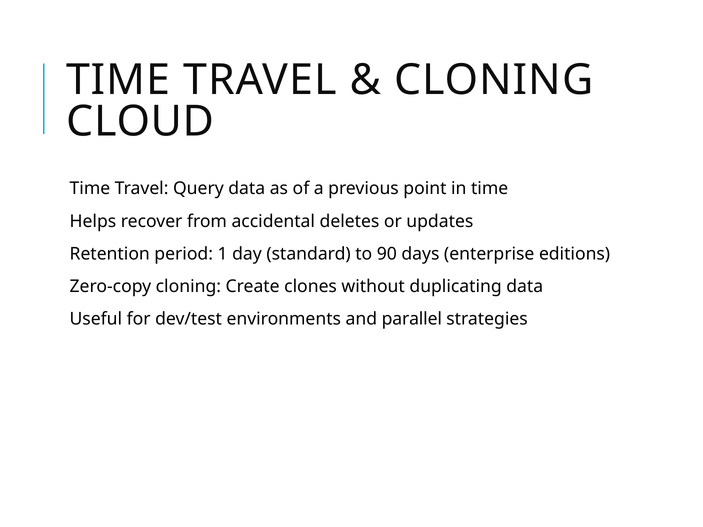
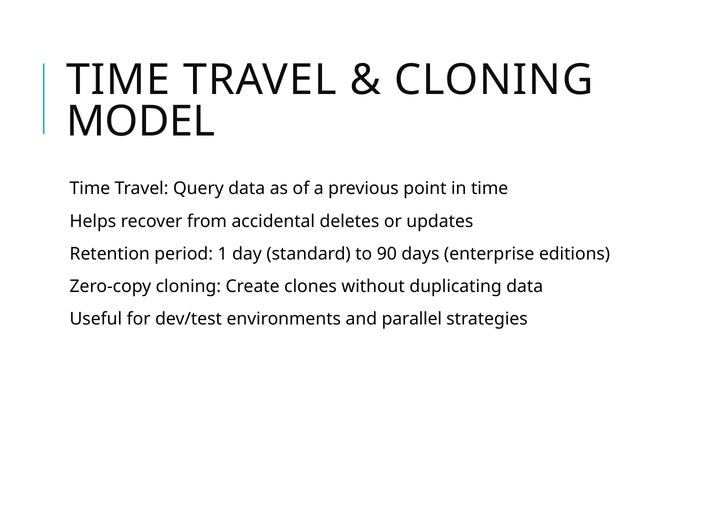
CLOUD: CLOUD -> MODEL
